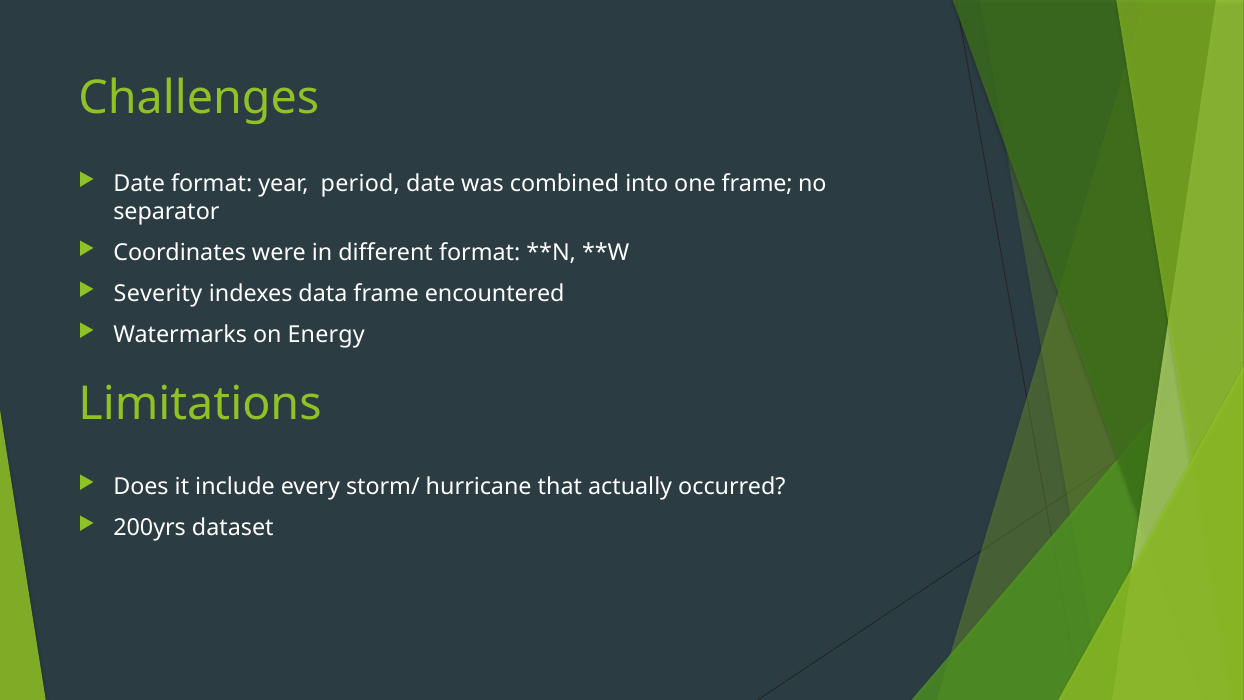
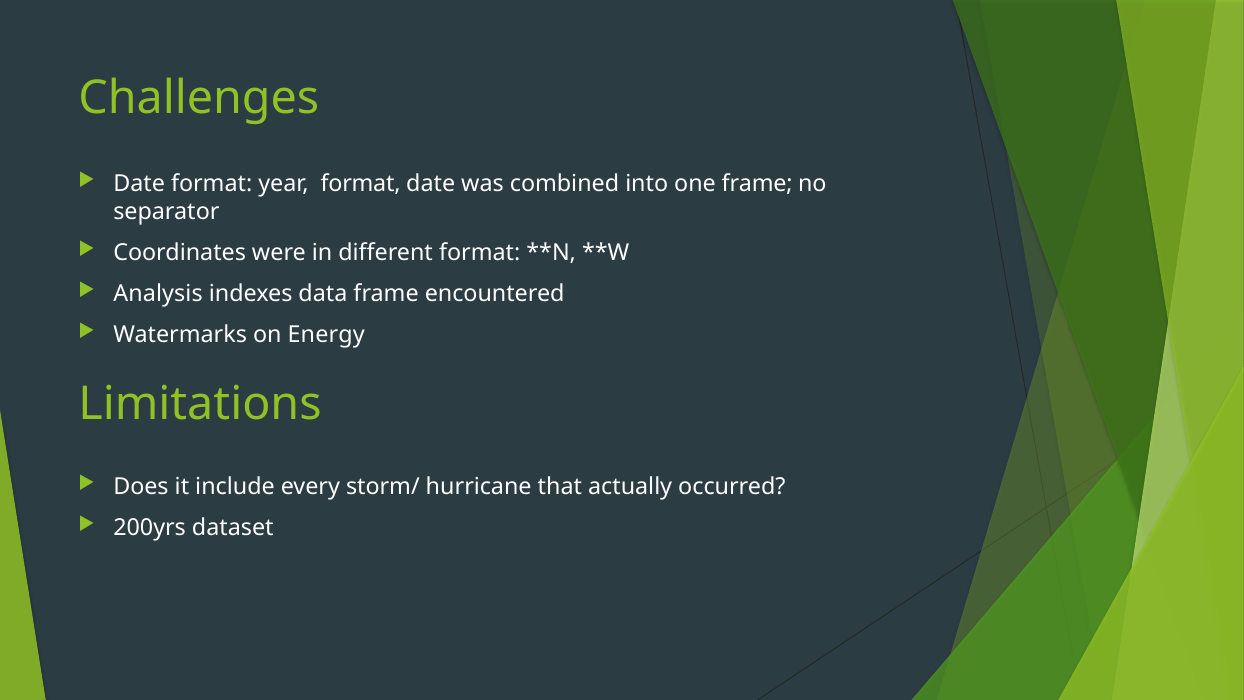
year period: period -> format
Severity: Severity -> Analysis
